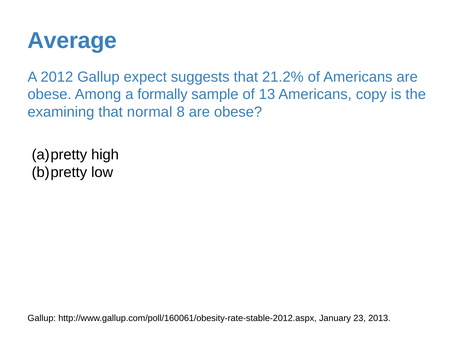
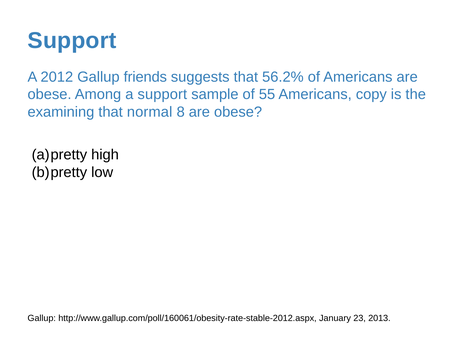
Average at (72, 41): Average -> Support
expect: expect -> friends
21.2%: 21.2% -> 56.2%
a formally: formally -> support
13: 13 -> 55
